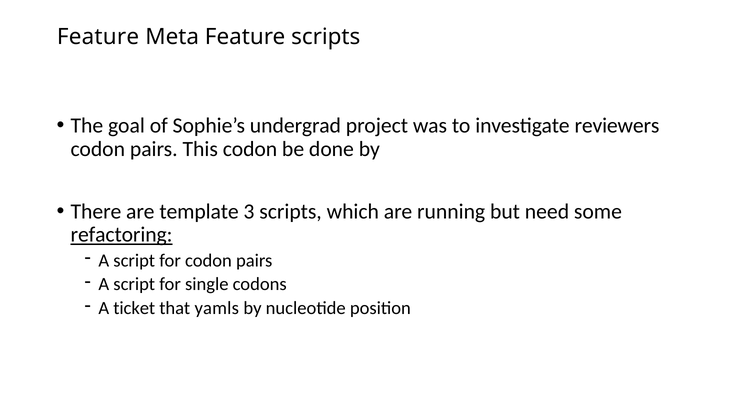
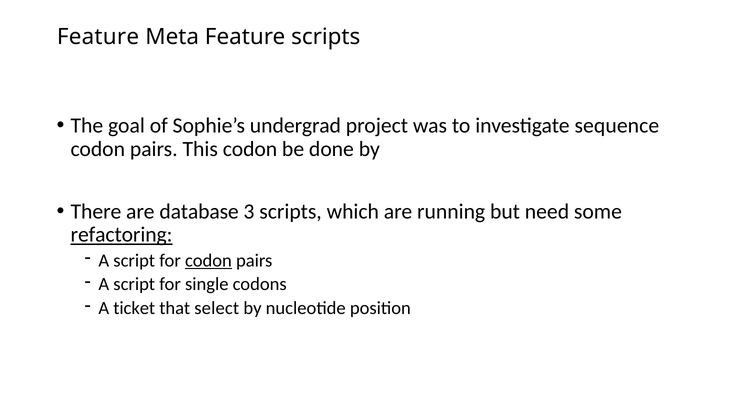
reviewers: reviewers -> sequence
template: template -> database
codon at (208, 260) underline: none -> present
yamls: yamls -> select
